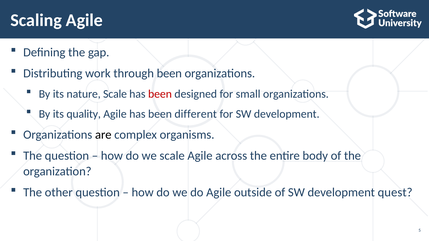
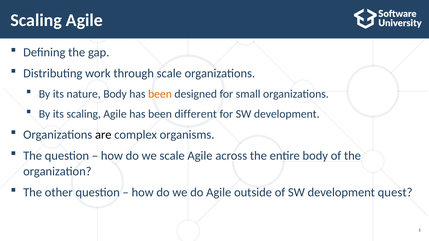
through been: been -> scale
nature Scale: Scale -> Body
been at (160, 94) colour: red -> orange
its quality: quality -> scaling
